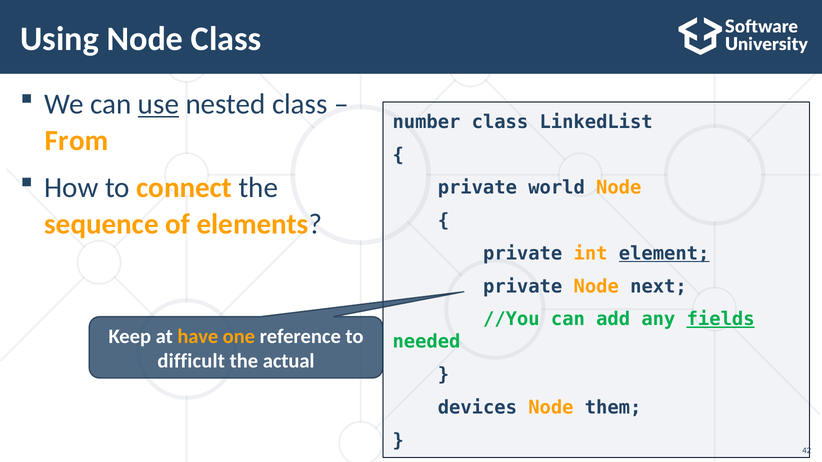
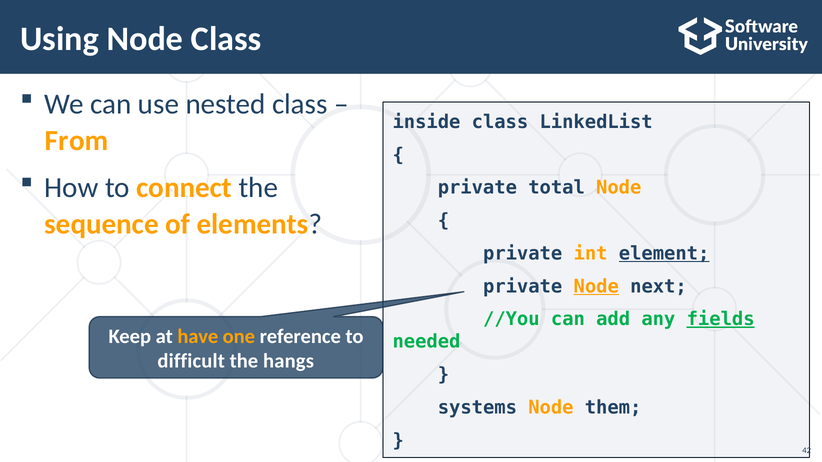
use underline: present -> none
number: number -> inside
world: world -> total
Node at (596, 287) underline: none -> present
actual: actual -> hangs
devices: devices -> systems
